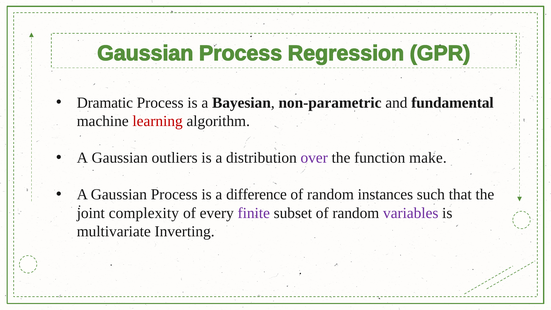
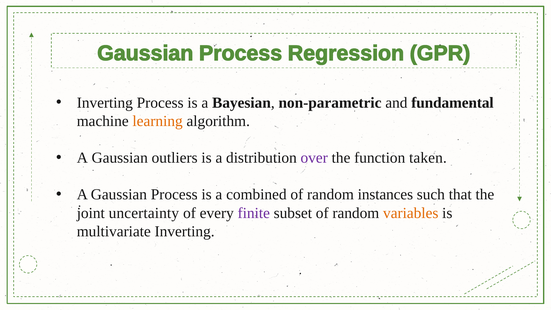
Dramatic at (105, 103): Dramatic -> Inverting
learning colour: red -> orange
make: make -> taken
difference: difference -> combined
complexity: complexity -> uncertainty
variables colour: purple -> orange
